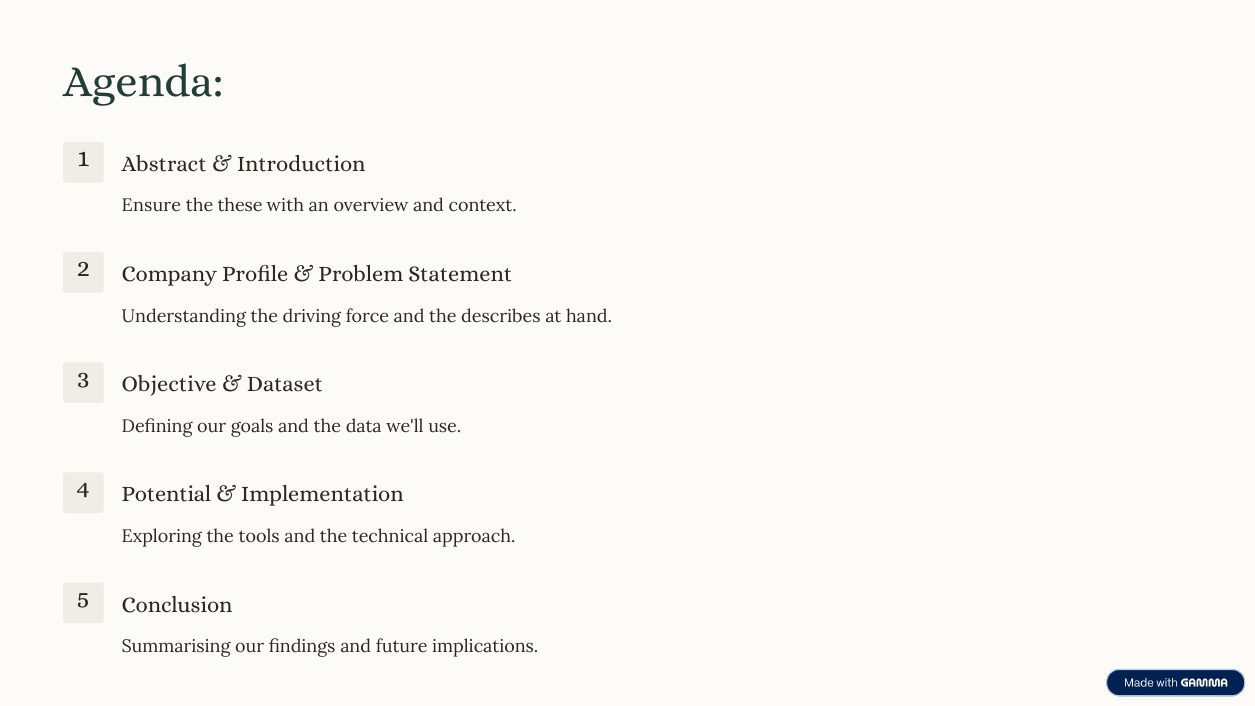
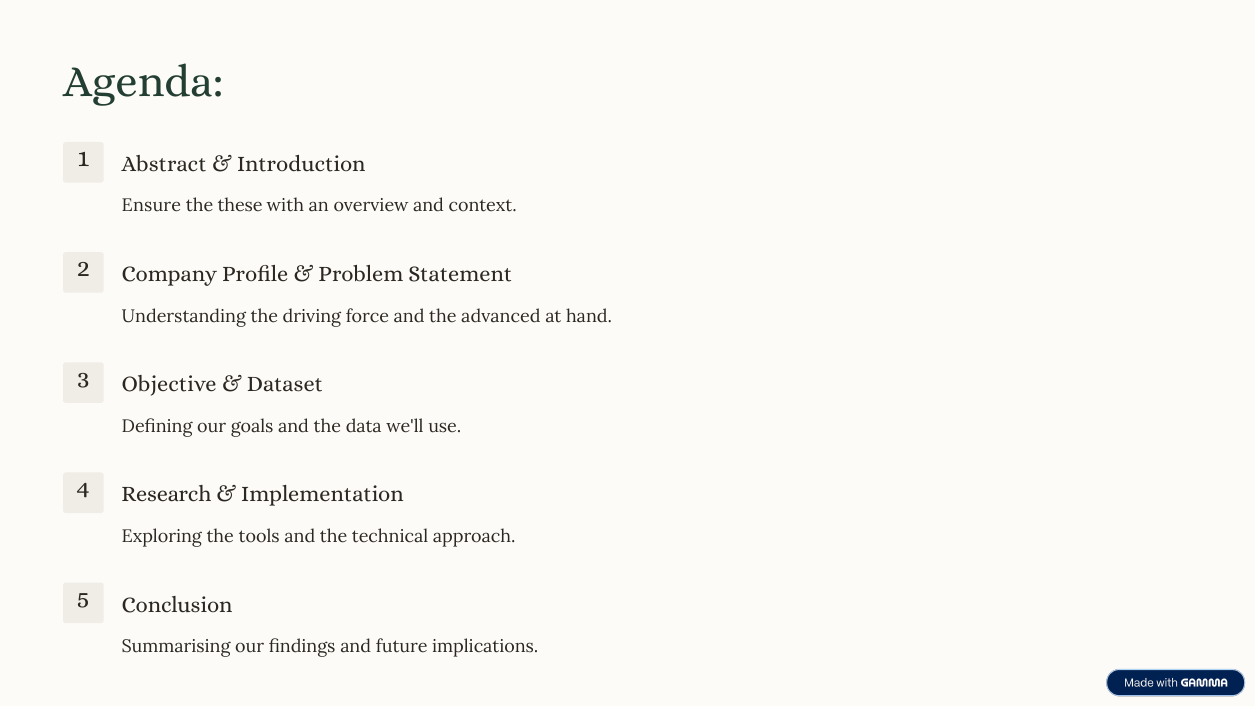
describes: describes -> advanced
Potential: Potential -> Research
